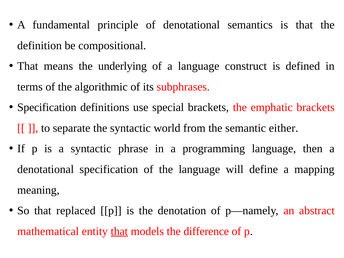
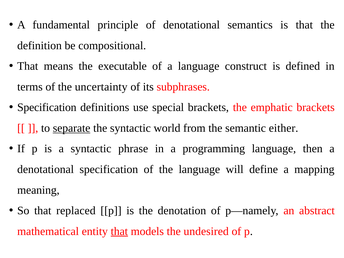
underlying: underlying -> executable
algorithmic: algorithmic -> uncertainty
separate underline: none -> present
difference: difference -> undesired
